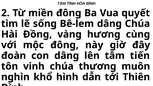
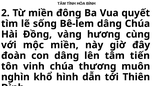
mộc đông: đông -> miền
